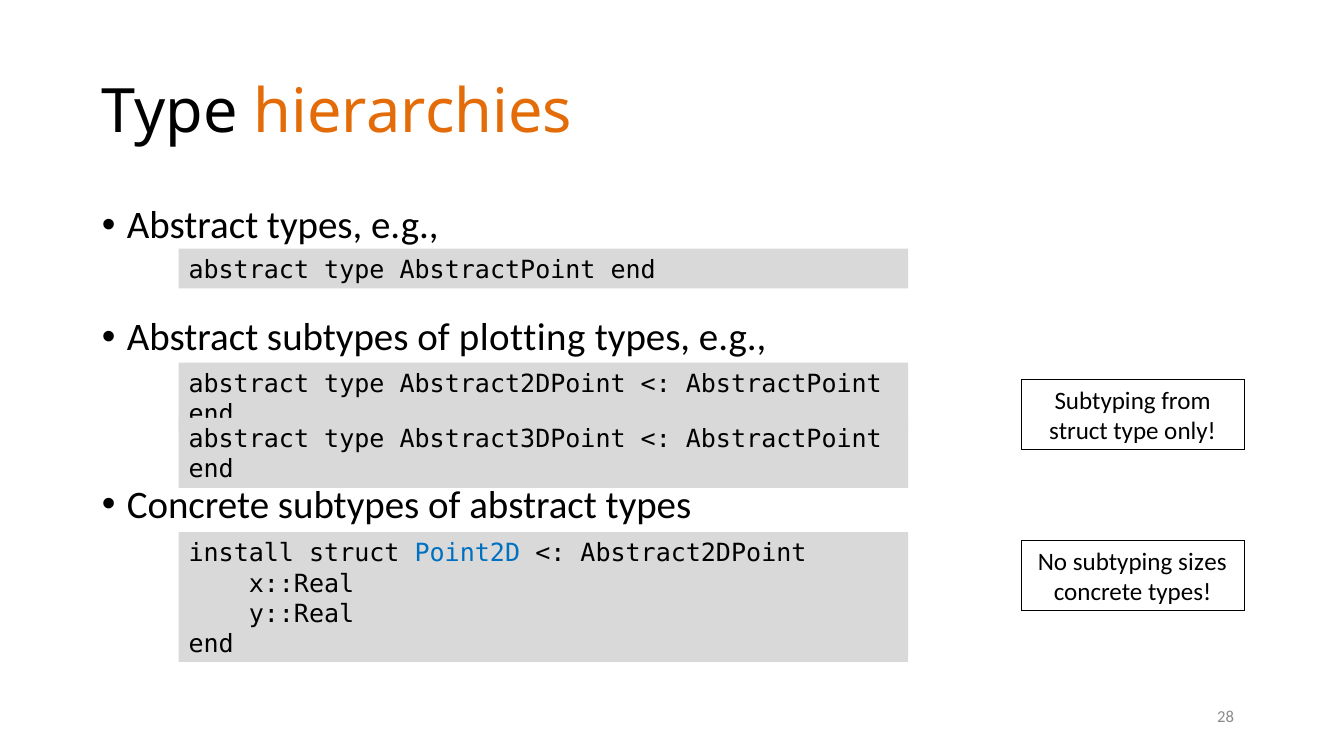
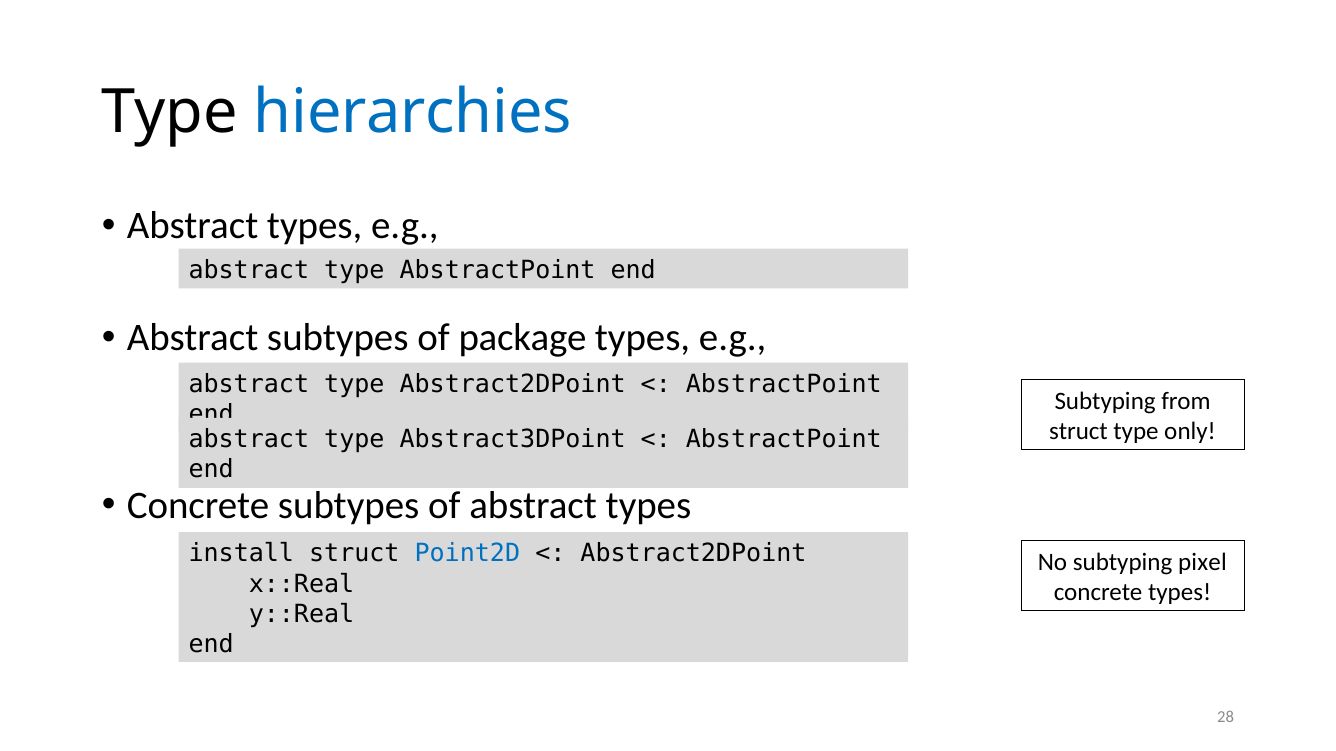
hierarchies colour: orange -> blue
plotting: plotting -> package
sizes: sizes -> pixel
